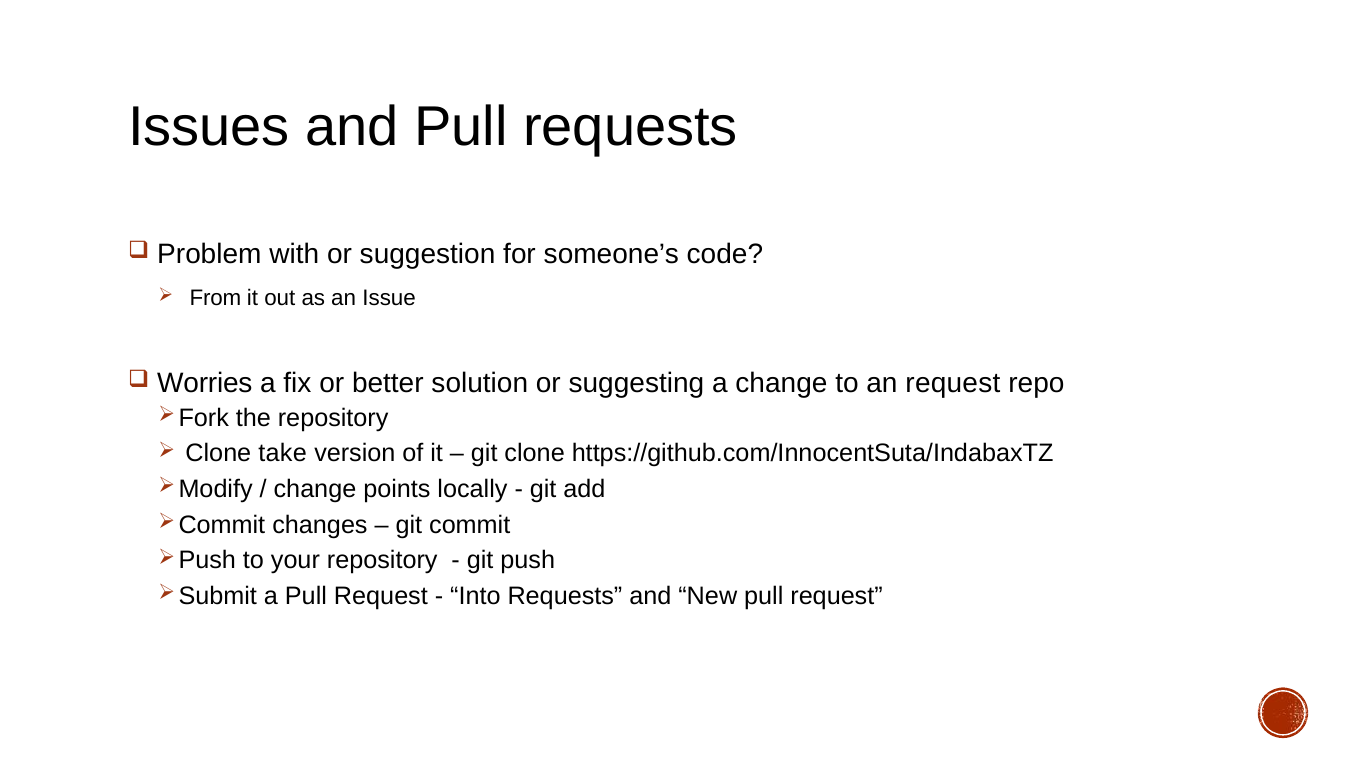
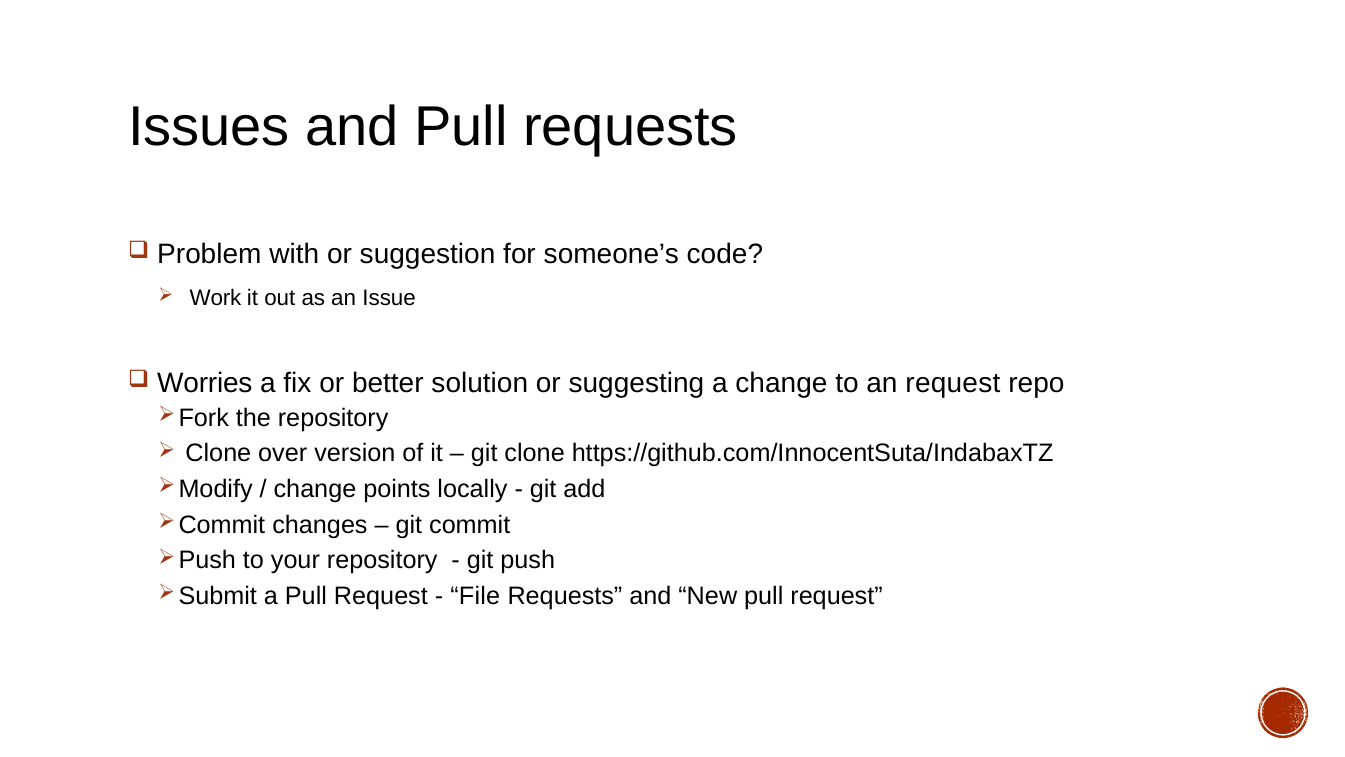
From: From -> Work
take: take -> over
Into: Into -> File
